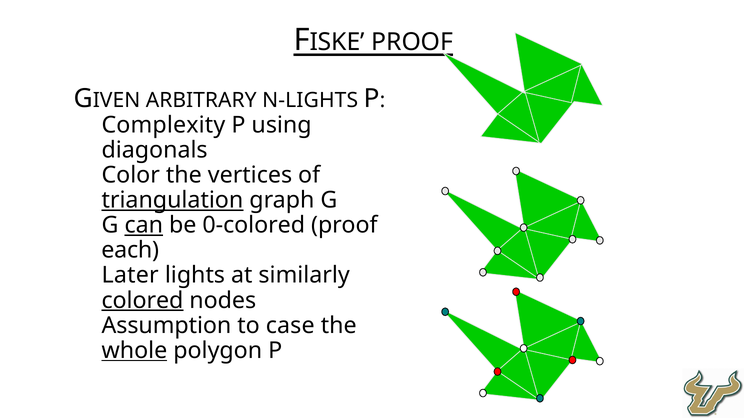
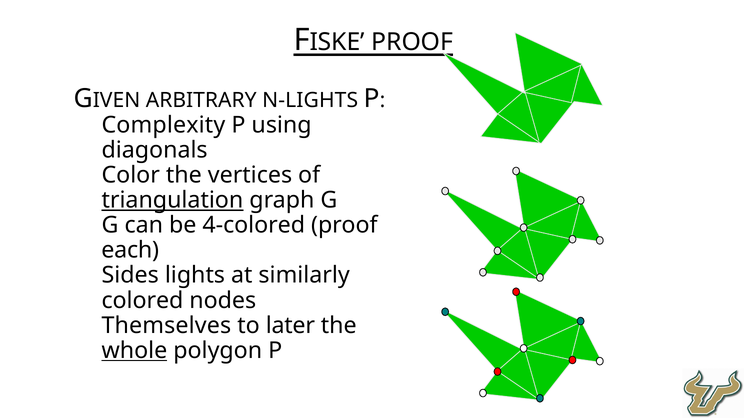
can underline: present -> none
0-colored: 0-colored -> 4-colored
Later: Later -> Sides
colored underline: present -> none
Assumption: Assumption -> Themselves
case: case -> later
